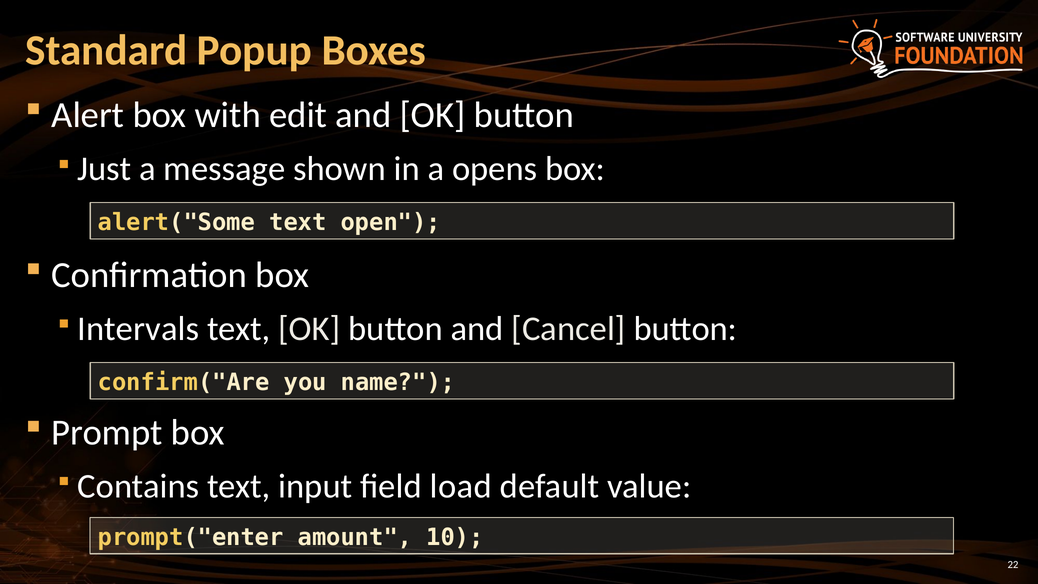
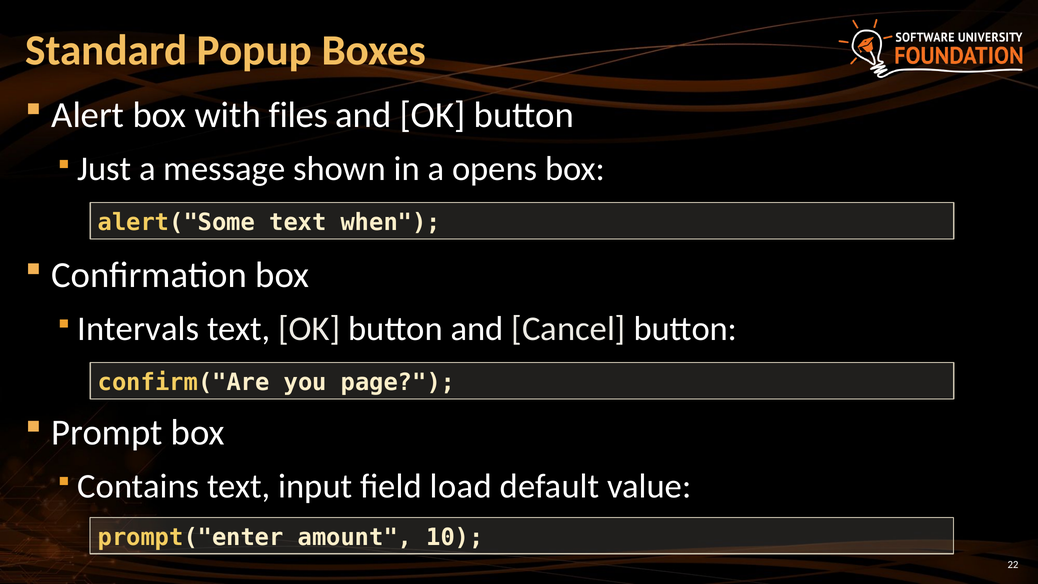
edit: edit -> files
open: open -> when
name: name -> page
